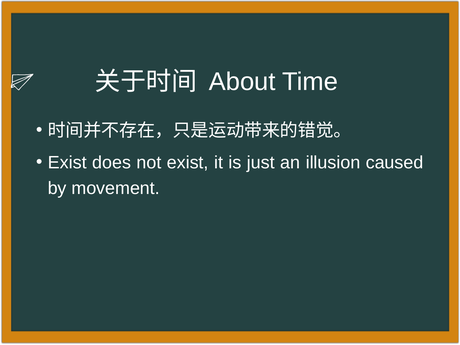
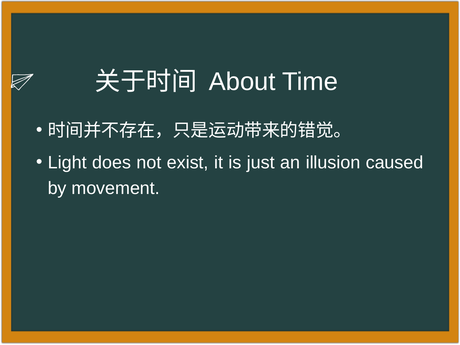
Exist at (67, 163): Exist -> Light
